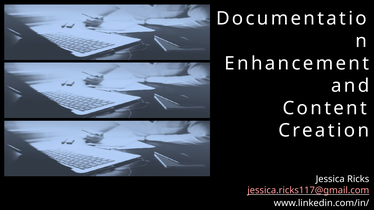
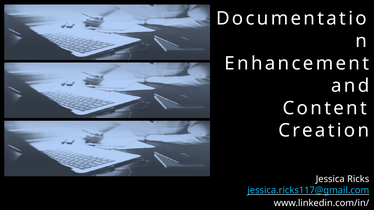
jessica.ricks117@gmail.com colour: pink -> light blue
